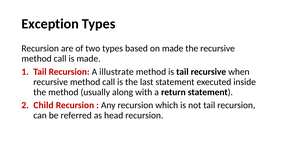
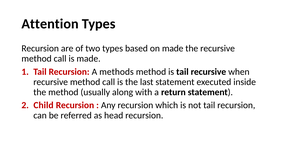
Exception: Exception -> Attention
illustrate: illustrate -> methods
